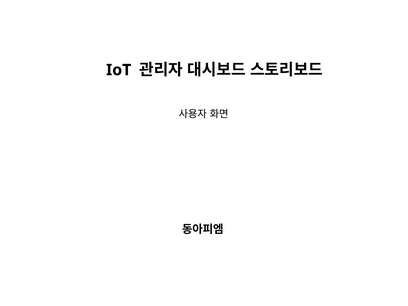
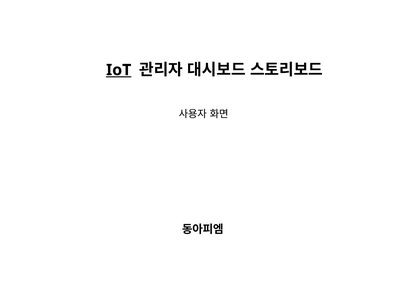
IoT underline: none -> present
